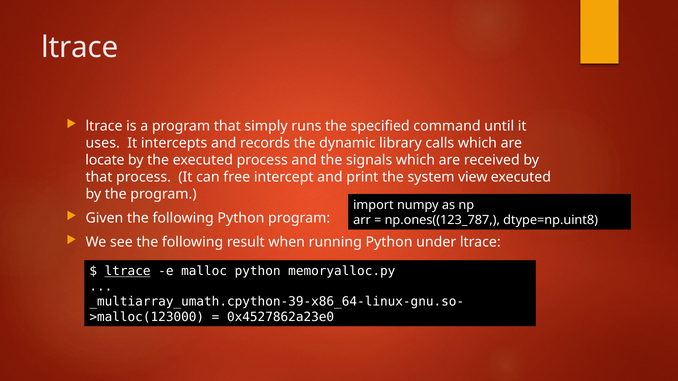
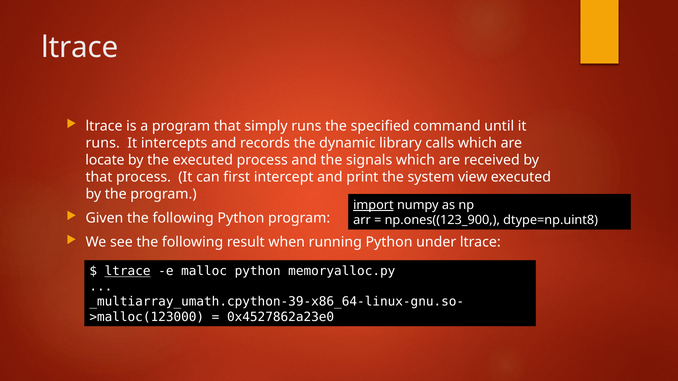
uses at (103, 143): uses -> runs
free: free -> first
import underline: none -> present
np.ones((123_787: np.ones((123_787 -> np.ones((123_900
